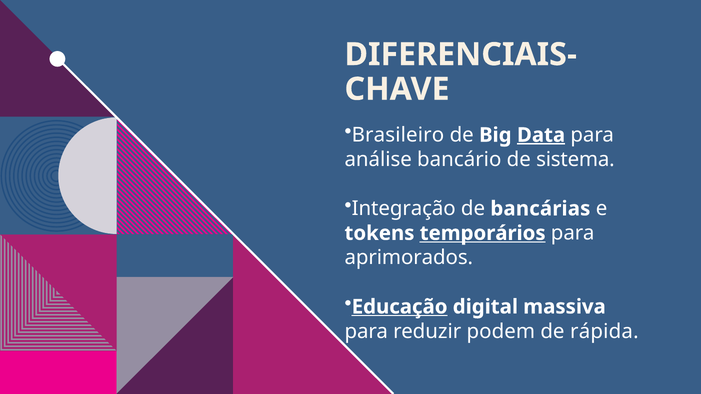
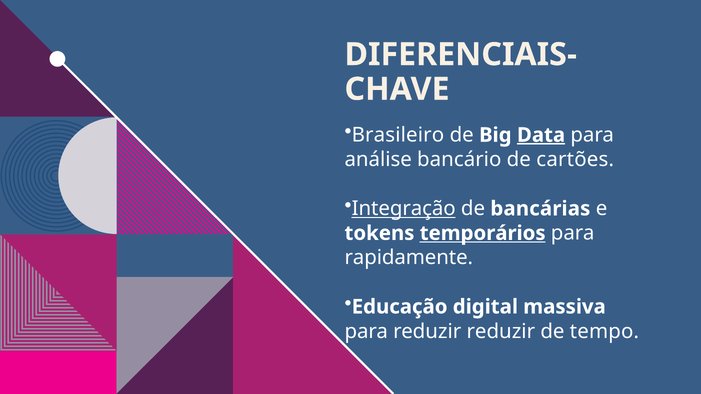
sistema: sistema -> cartões
Integração underline: none -> present
aprimorados: aprimorados -> rapidamente
Educação underline: present -> none
reduzir podem: podem -> reduzir
rápida: rápida -> tempo
